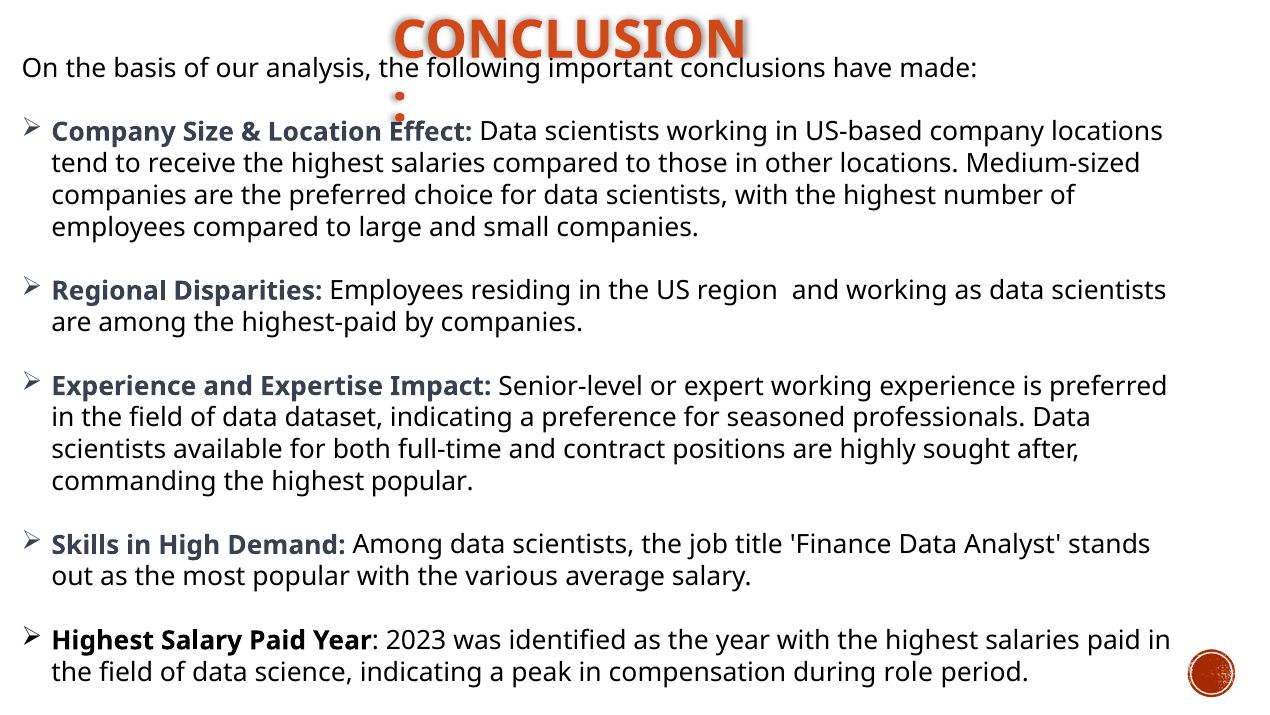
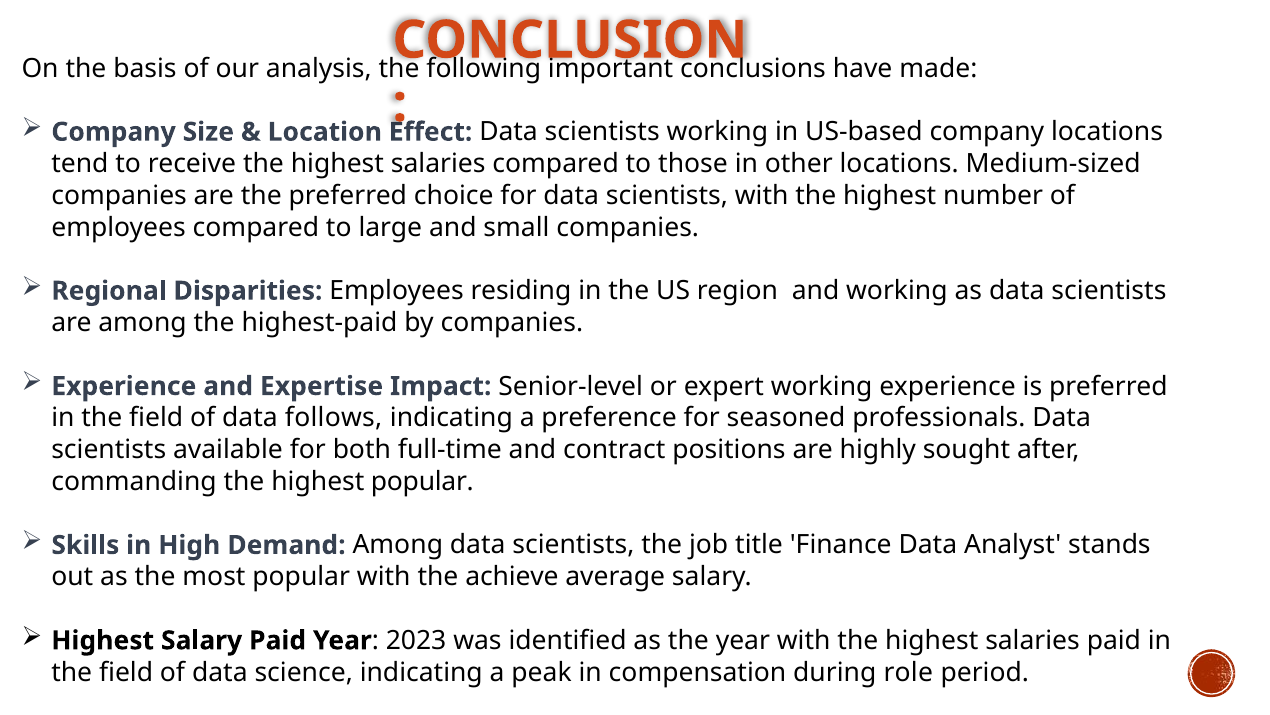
dataset: dataset -> follows
various: various -> achieve
